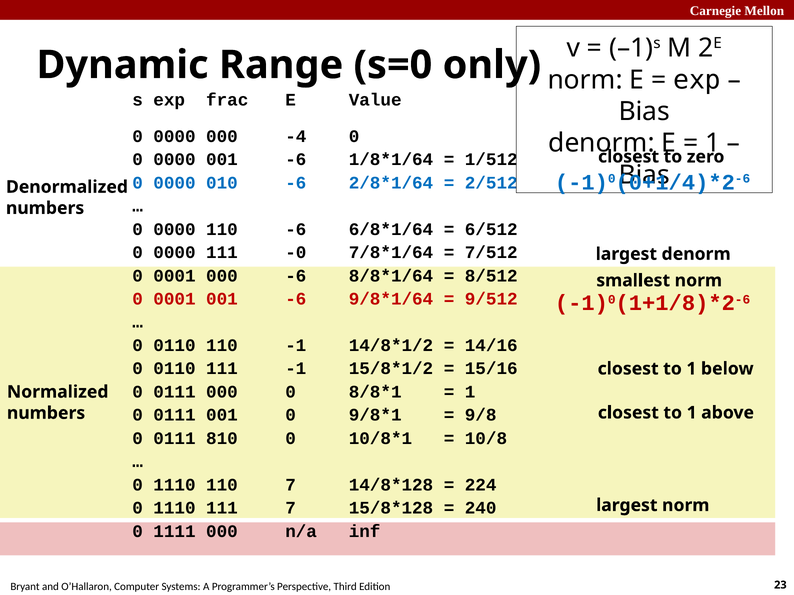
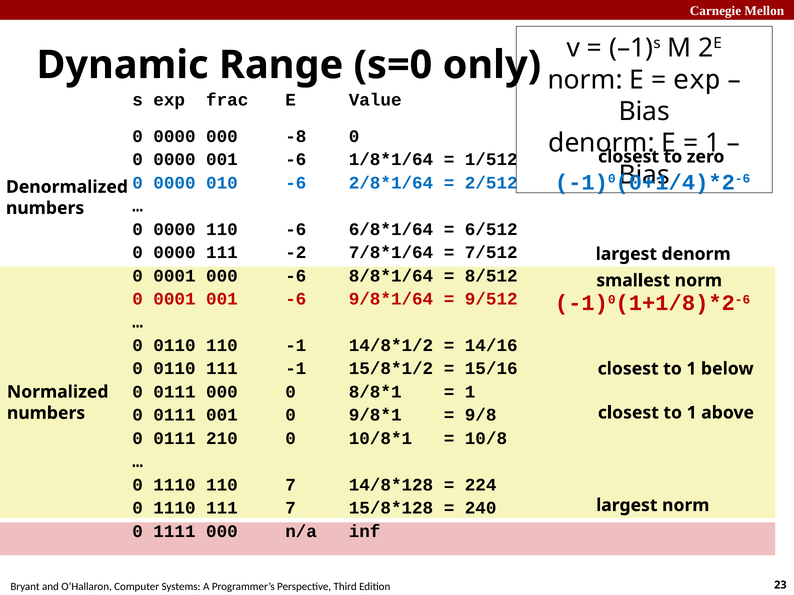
-4: -4 -> -8
-0: -0 -> -2
810: 810 -> 210
